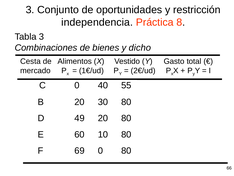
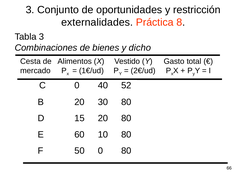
independencia: independencia -> externalidades
55: 55 -> 52
49: 49 -> 15
69: 69 -> 50
